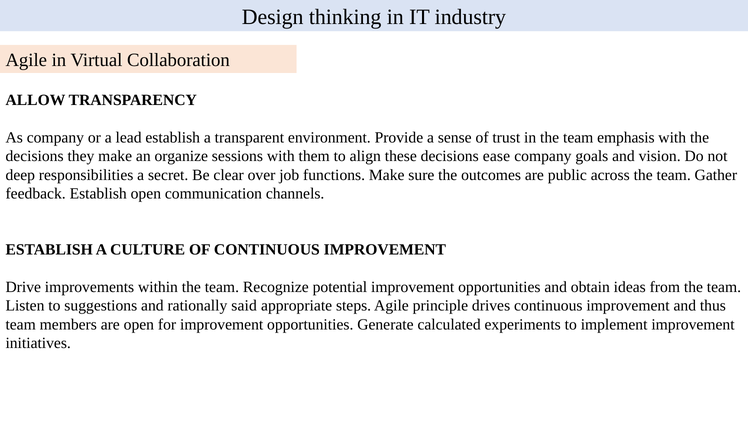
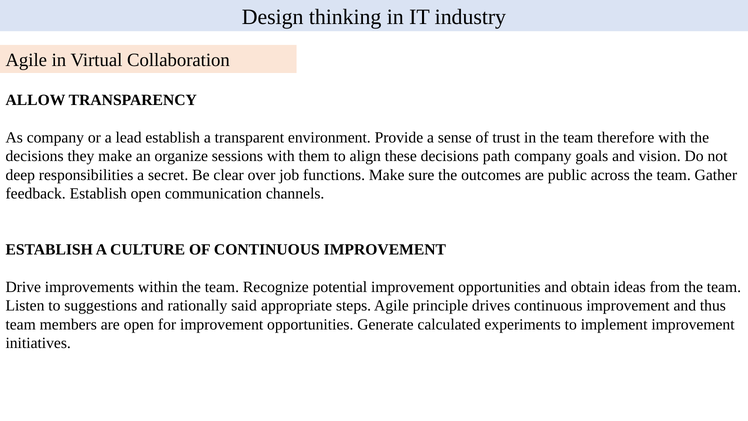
emphasis: emphasis -> therefore
ease: ease -> path
